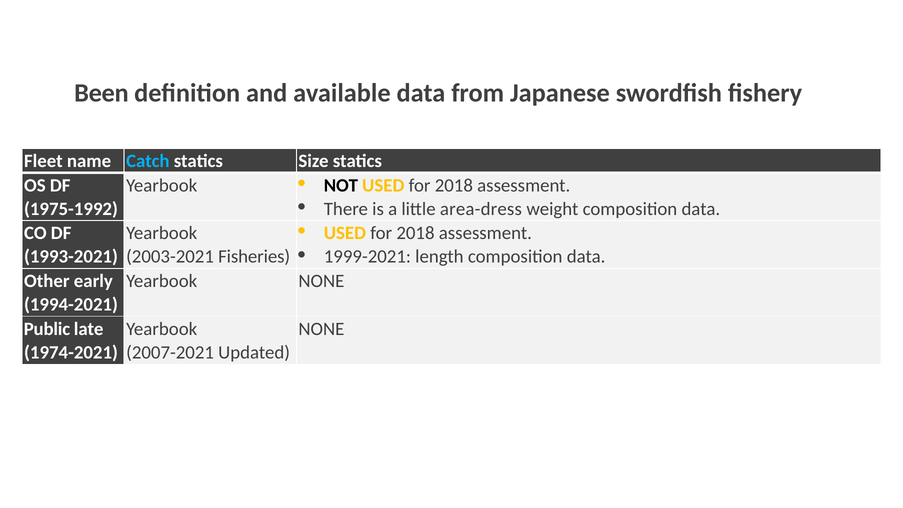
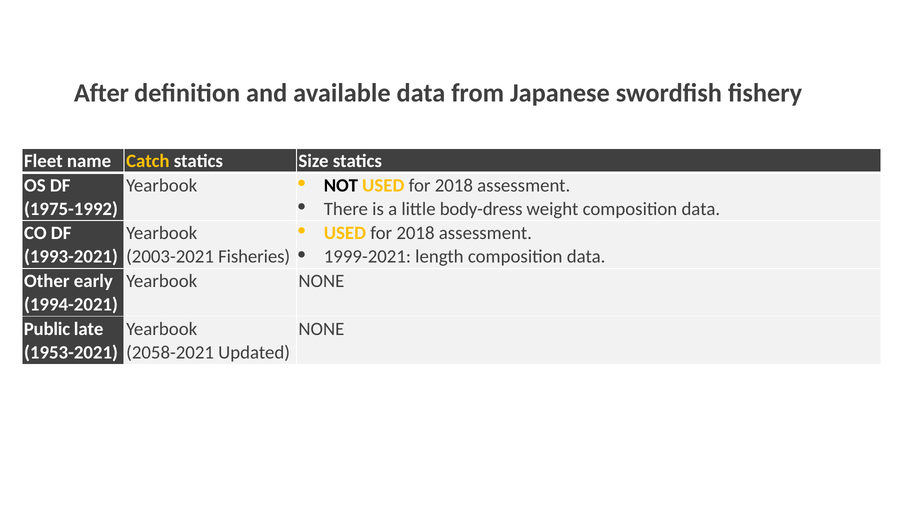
Been: Been -> After
Catch colour: light blue -> yellow
area-dress: area-dress -> body-dress
1974-2021: 1974-2021 -> 1953-2021
2007-2021: 2007-2021 -> 2058-2021
